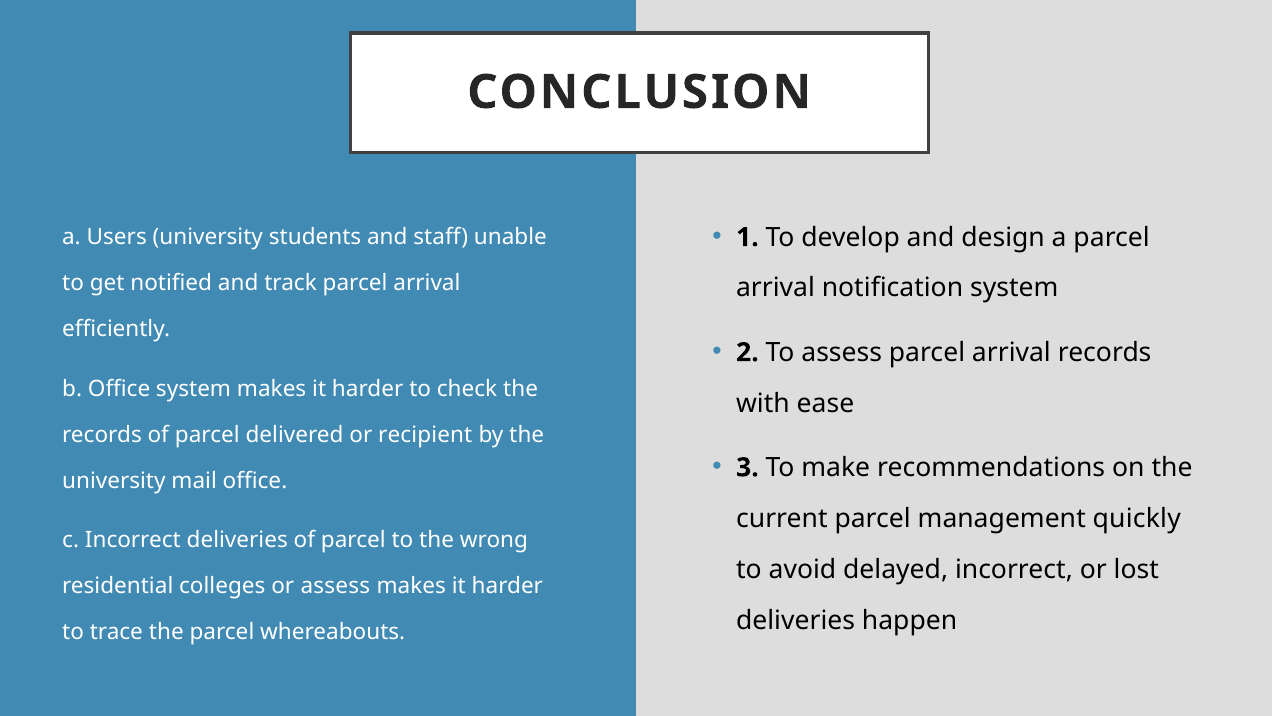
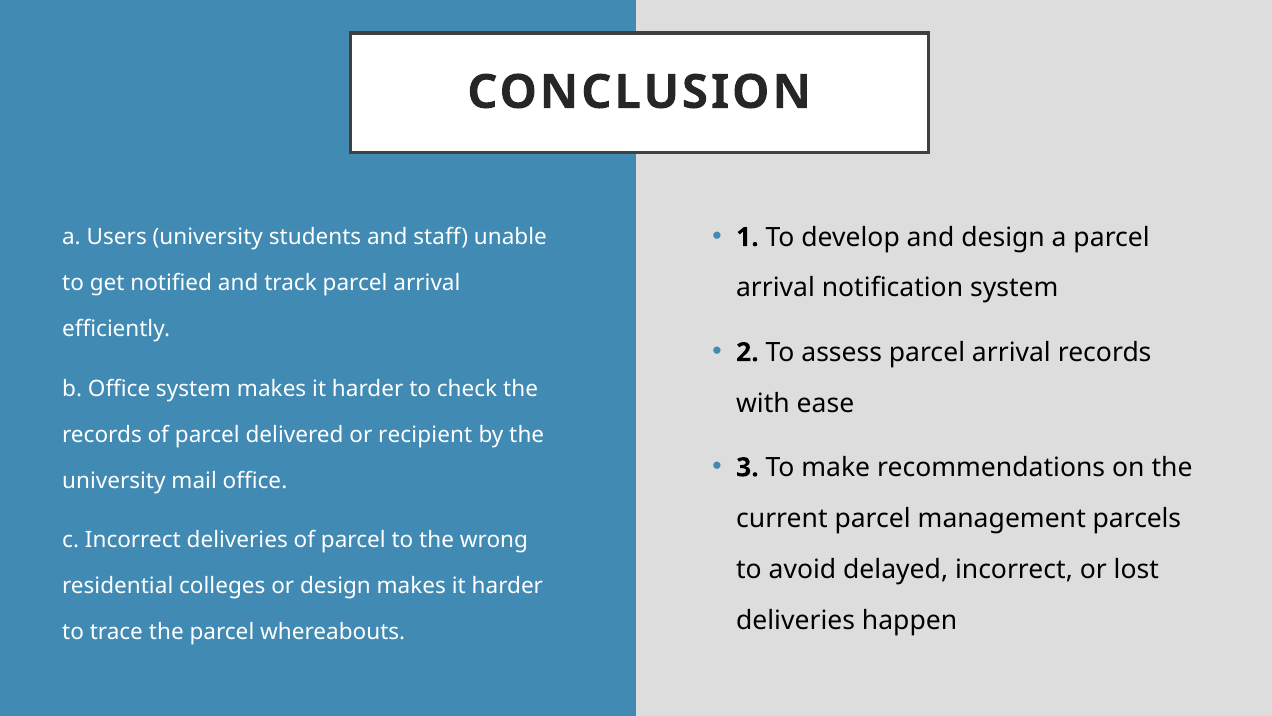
quickly: quickly -> parcels
or assess: assess -> design
